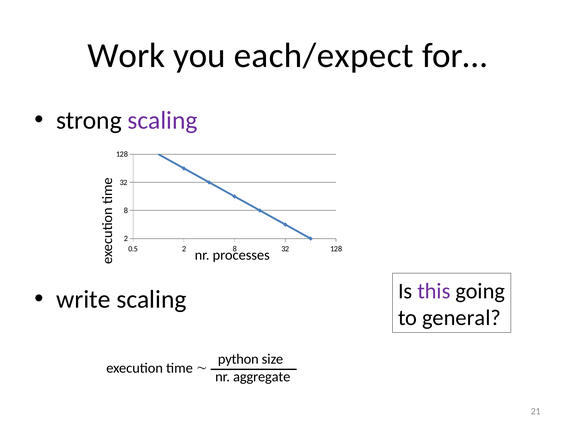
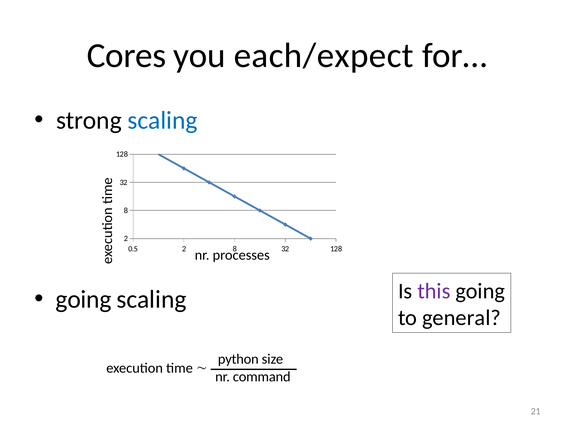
Work: Work -> Cores
scaling at (163, 121) colour: purple -> blue
write at (83, 300): write -> going
aggregate: aggregate -> command
